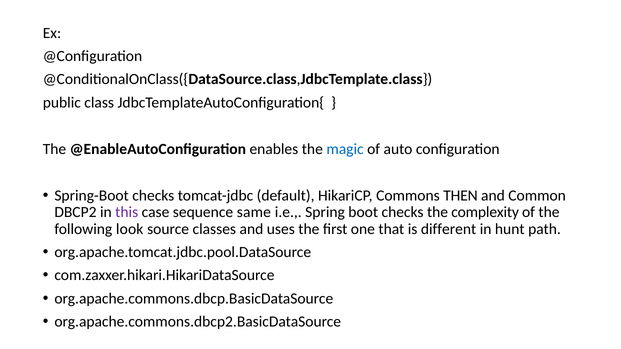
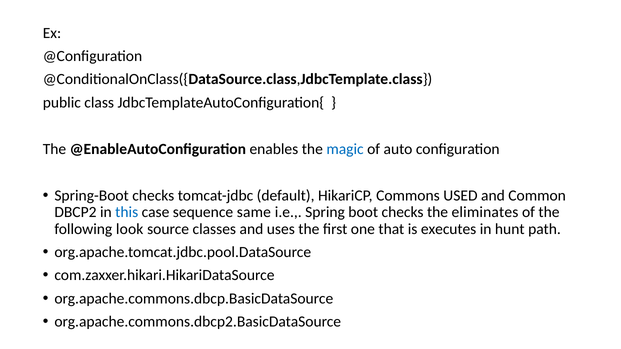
THEN: THEN -> USED
this colour: purple -> blue
complexity: complexity -> eliminates
different: different -> executes
